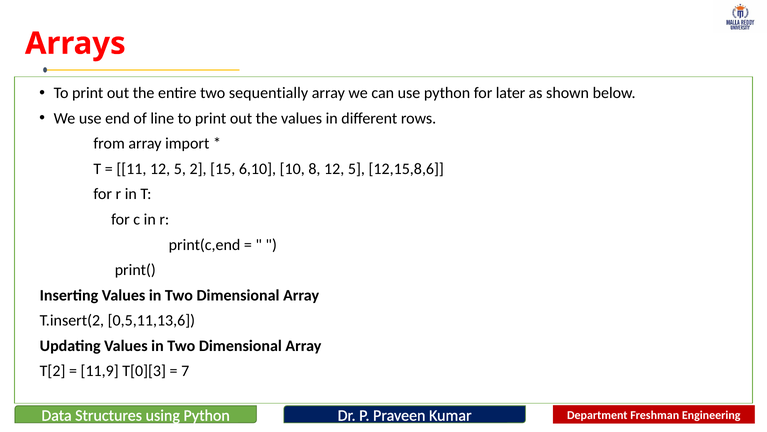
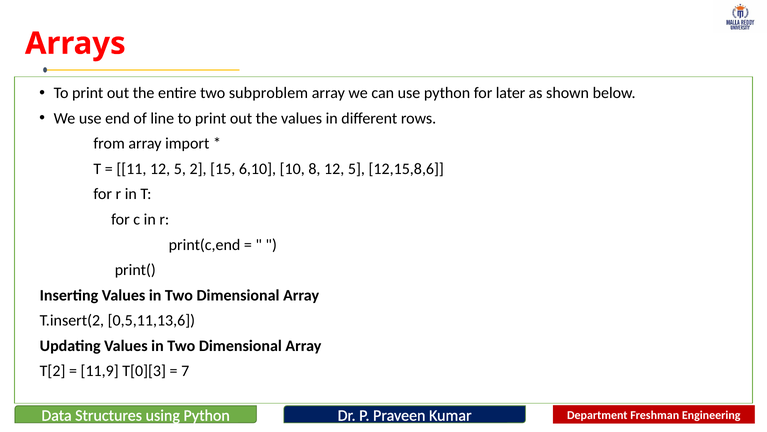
sequentially: sequentially -> subproblem
